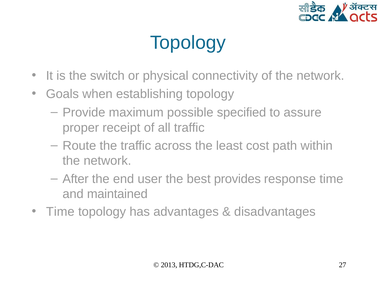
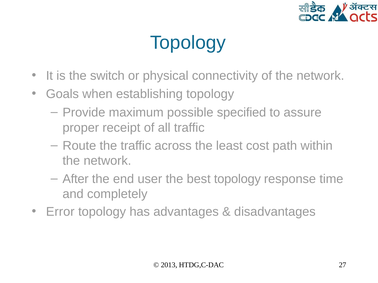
best provides: provides -> topology
maintained: maintained -> completely
Time at (60, 212): Time -> Error
